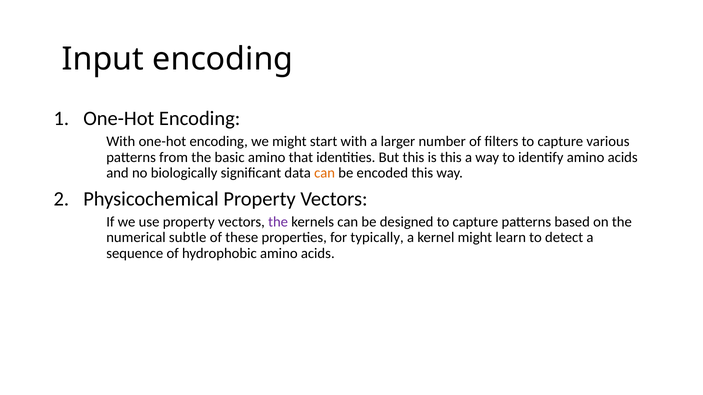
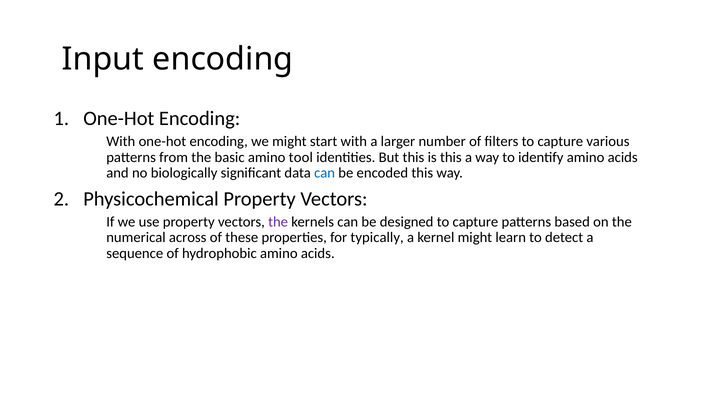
that: that -> tool
can at (325, 173) colour: orange -> blue
subtle: subtle -> across
